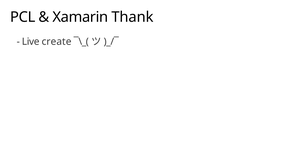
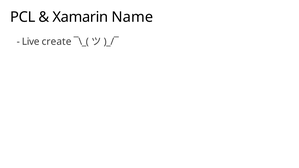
Thank: Thank -> Name
